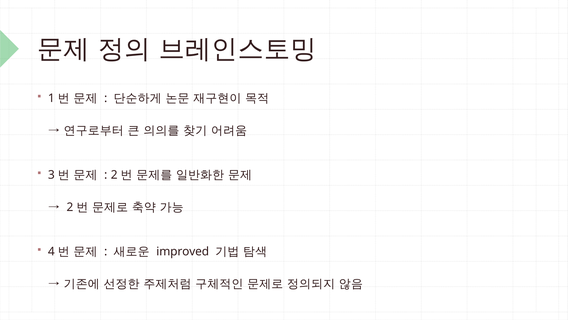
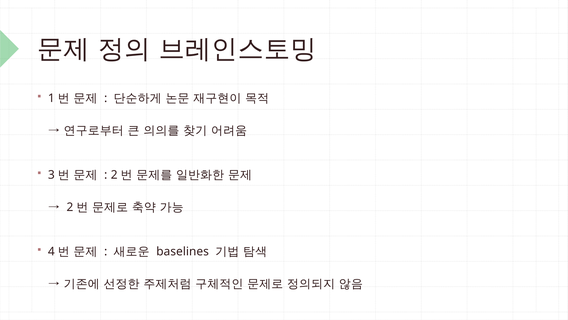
improved: improved -> baselines
